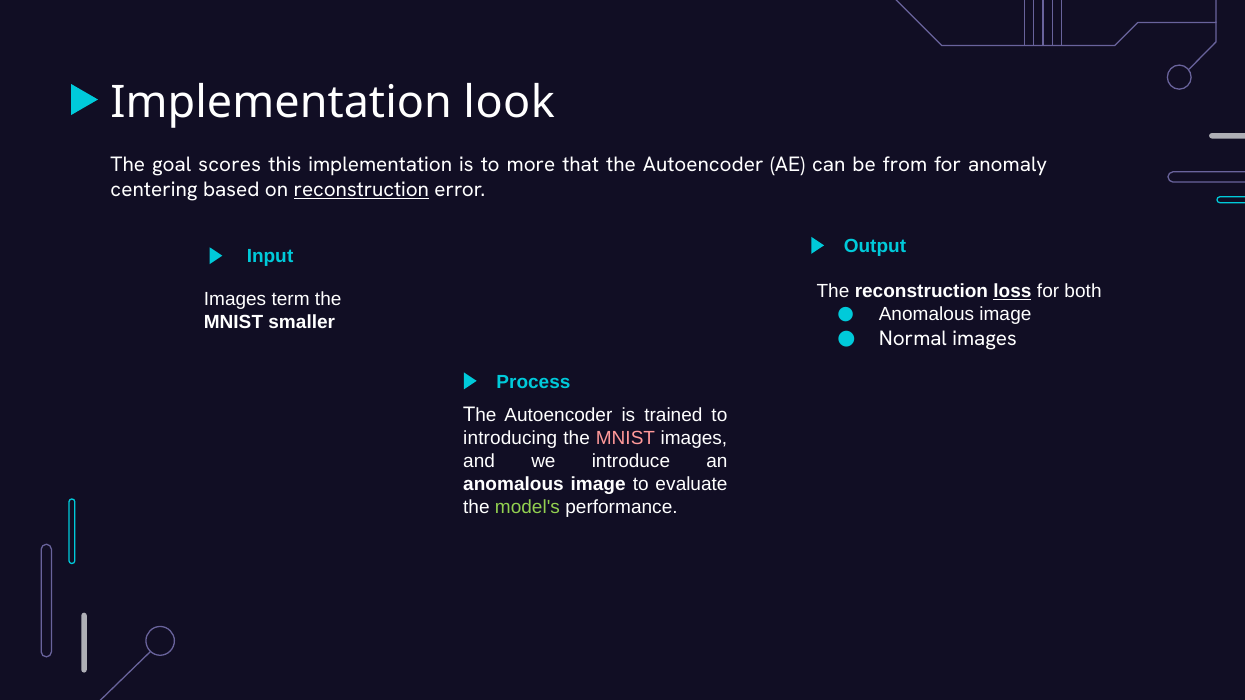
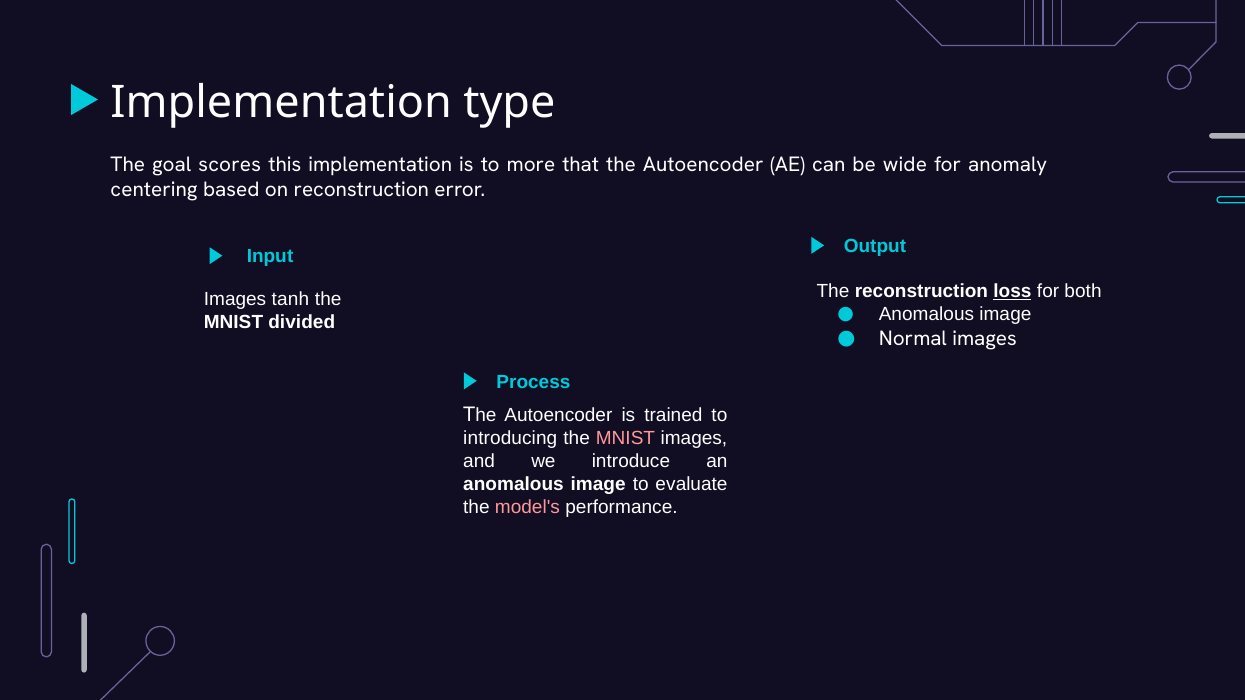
look: look -> type
from: from -> wide
reconstruction at (361, 190) underline: present -> none
term: term -> tanh
smaller: smaller -> divided
model's colour: light green -> pink
